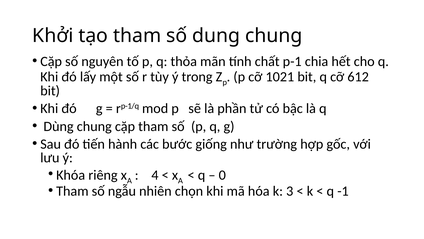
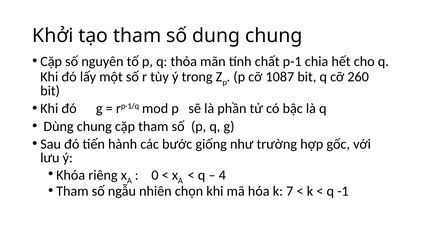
1021: 1021 -> 1087
612: 612 -> 260
4: 4 -> 0
0: 0 -> 4
3: 3 -> 7
